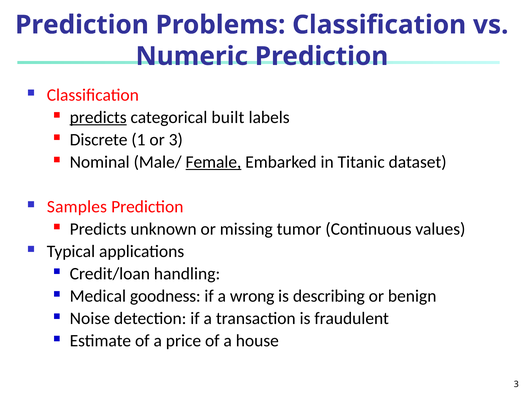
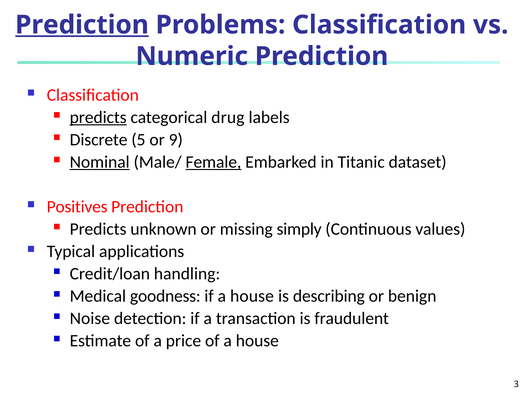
Prediction at (82, 25) underline: none -> present
built: built -> drug
1: 1 -> 5
or 3: 3 -> 9
Nominal underline: none -> present
Samples: Samples -> Positives
tumor: tumor -> simply
if a wrong: wrong -> house
